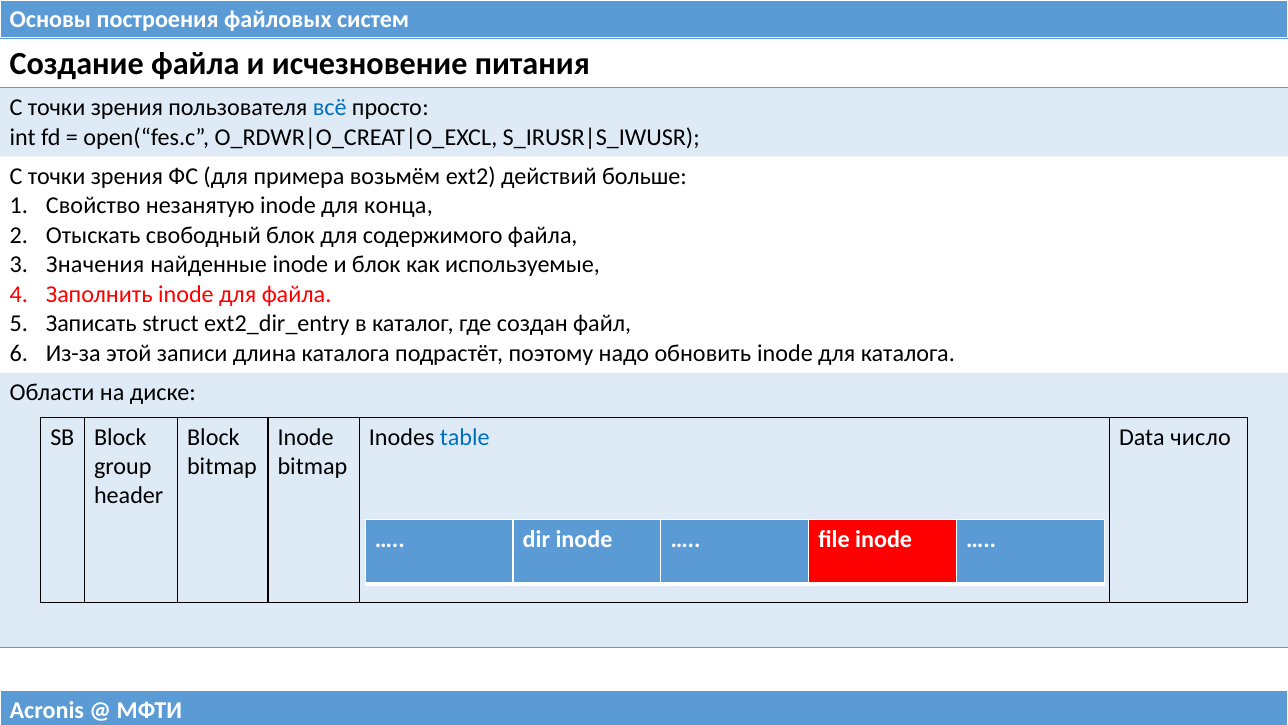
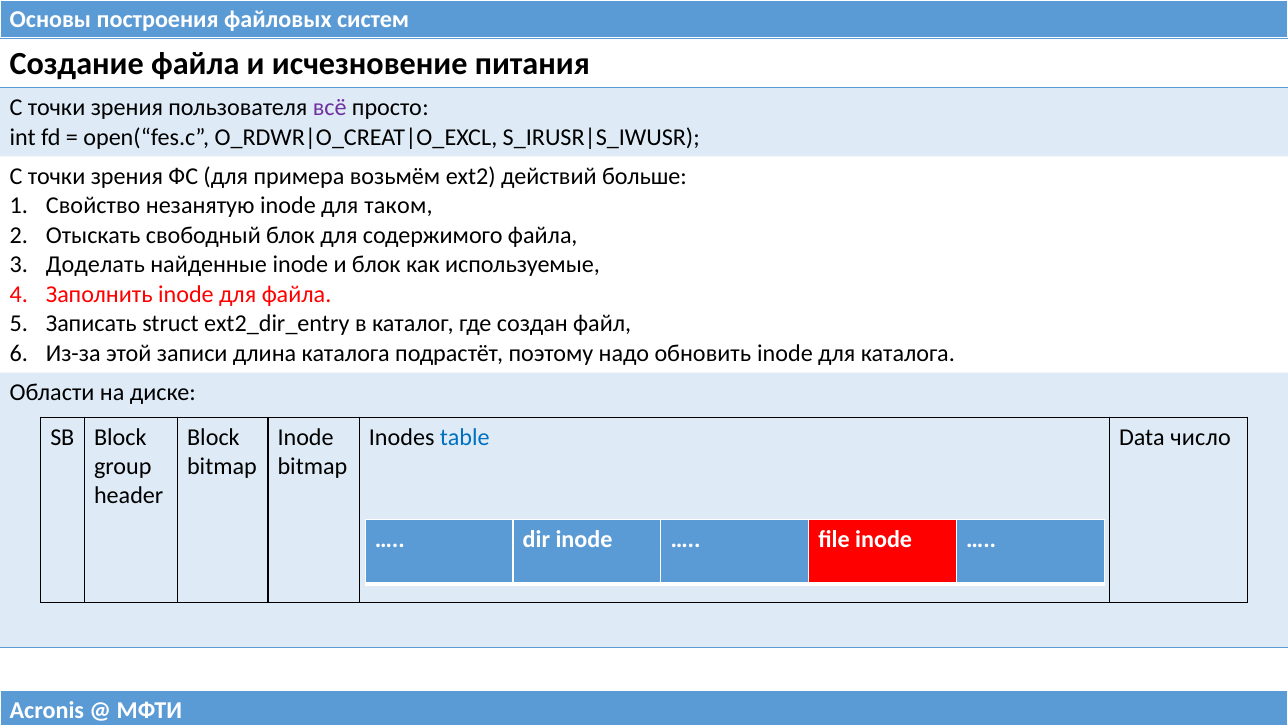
всё colour: blue -> purple
конца: конца -> таком
Значения: Значения -> Доделать
